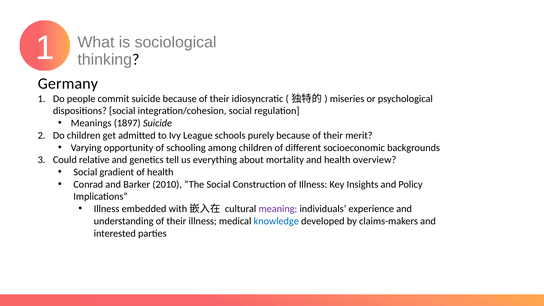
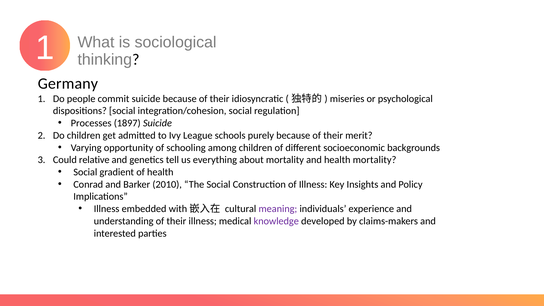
Meanings: Meanings -> Processes
health overview: overview -> mortality
knowledge colour: blue -> purple
